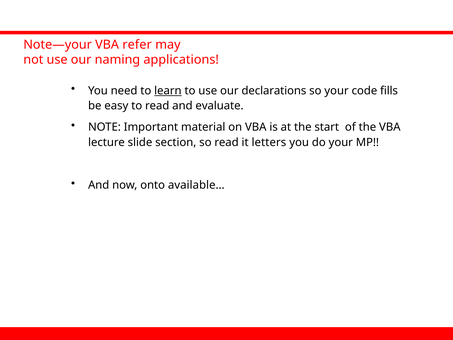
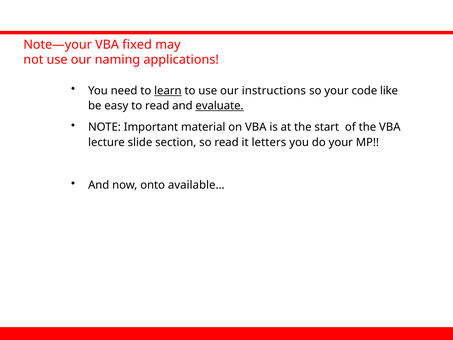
refer: refer -> fixed
declarations: declarations -> instructions
fills: fills -> like
evaluate underline: none -> present
